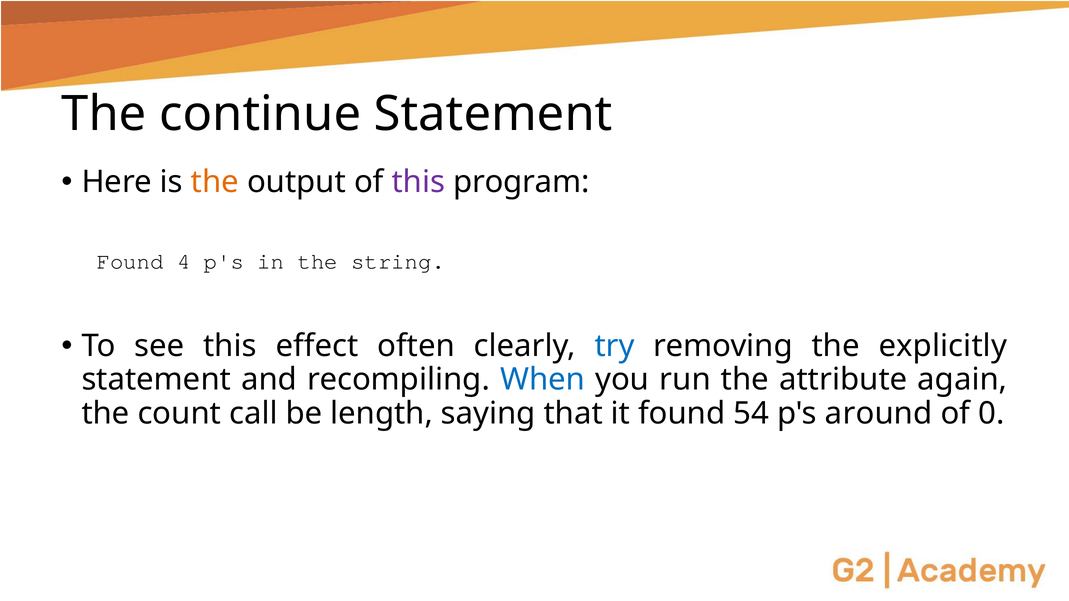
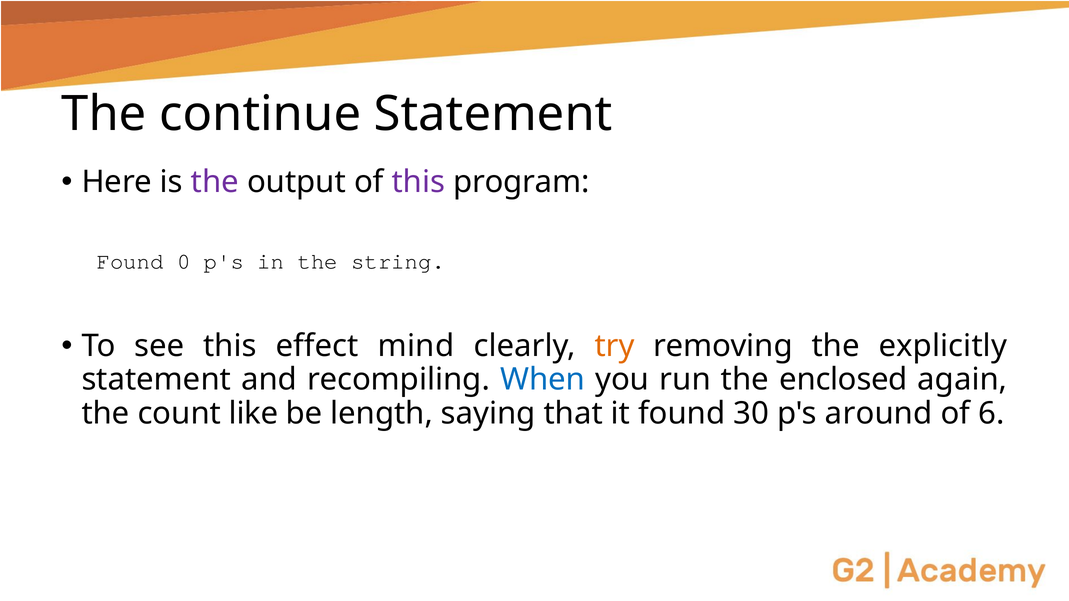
the at (215, 182) colour: orange -> purple
4: 4 -> 0
often: often -> mind
try colour: blue -> orange
attribute: attribute -> enclosed
call: call -> like
54: 54 -> 30
0: 0 -> 6
